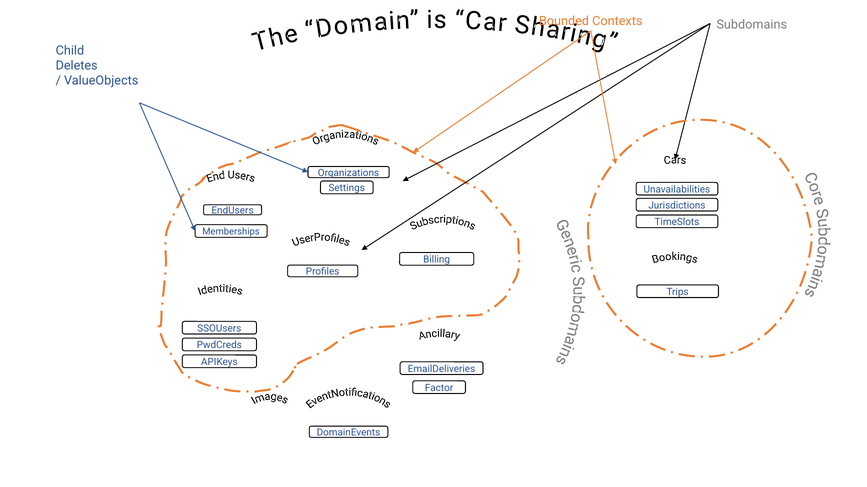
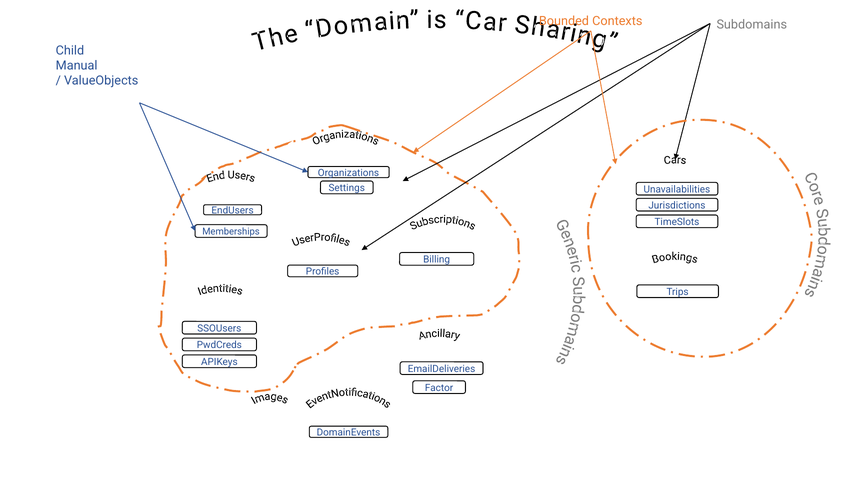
Deletes: Deletes -> Manual
